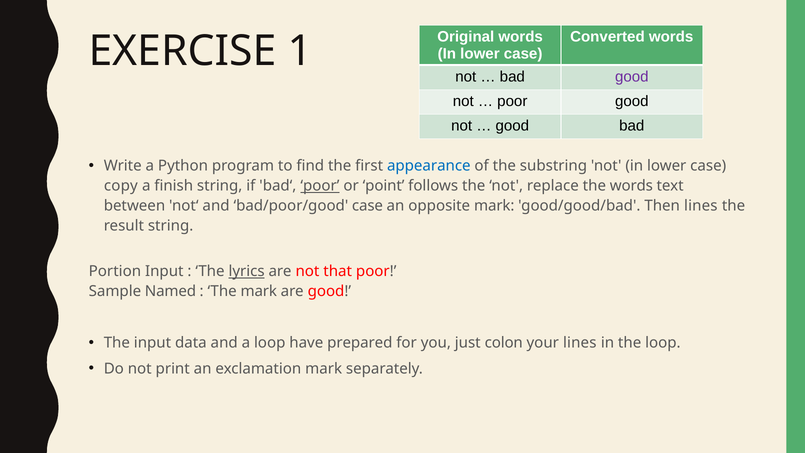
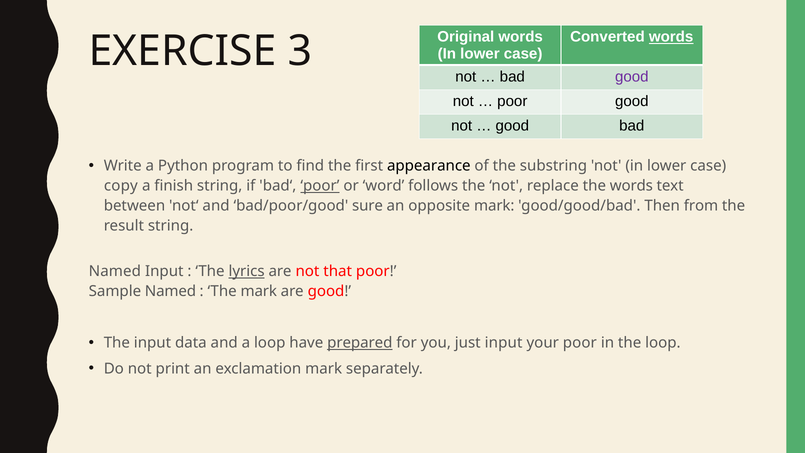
words at (671, 37) underline: none -> present
1: 1 -> 3
appearance colour: blue -> black
point: point -> word
bad/poor/good case: case -> sure
Then lines: lines -> from
Portion at (115, 271): Portion -> Named
prepared underline: none -> present
just colon: colon -> input
your lines: lines -> poor
